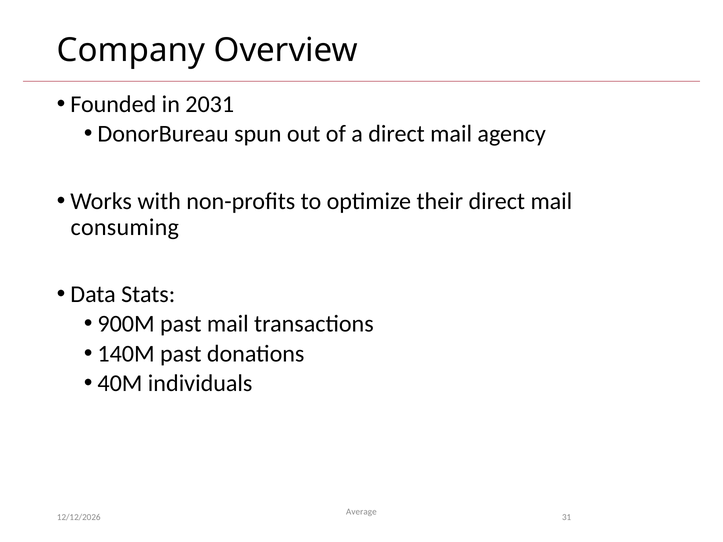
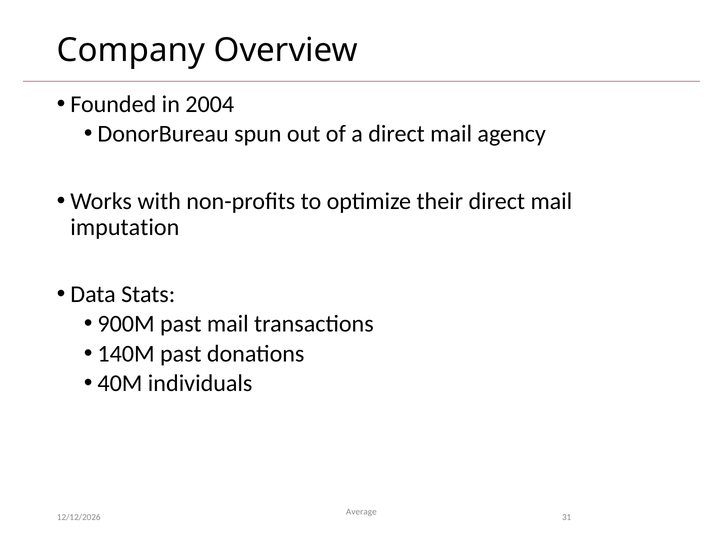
2031: 2031 -> 2004
consuming: consuming -> imputation
